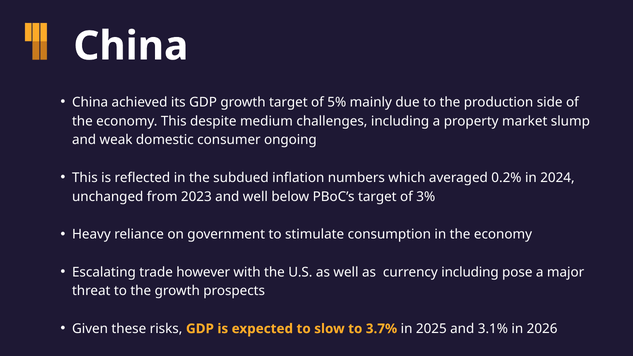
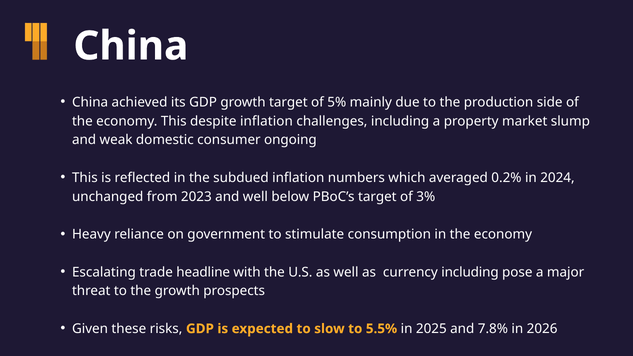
despite medium: medium -> inflation
however: however -> headline
3.7%: 3.7% -> 5.5%
3.1%: 3.1% -> 7.8%
